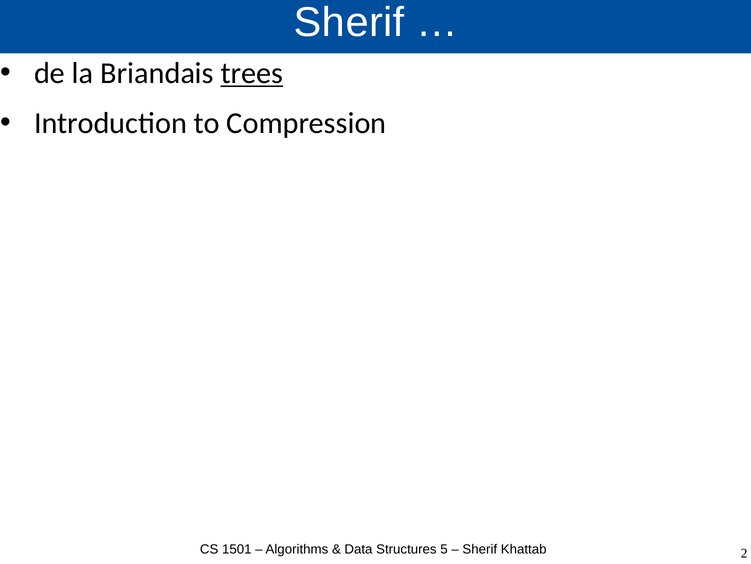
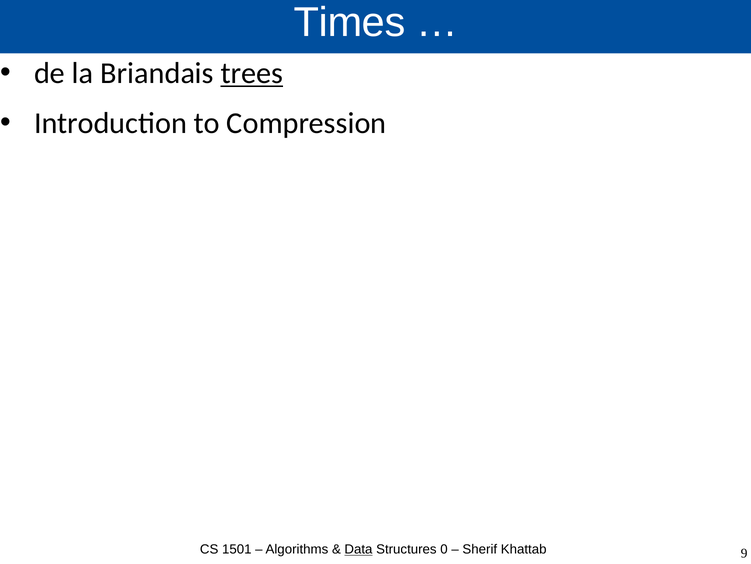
Sherif at (349, 22): Sherif -> Times
Data underline: none -> present
5: 5 -> 0
2: 2 -> 9
